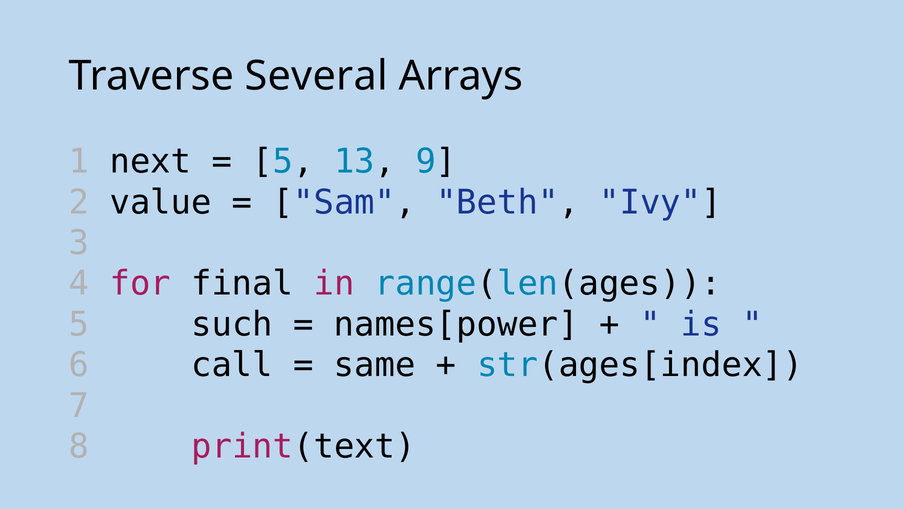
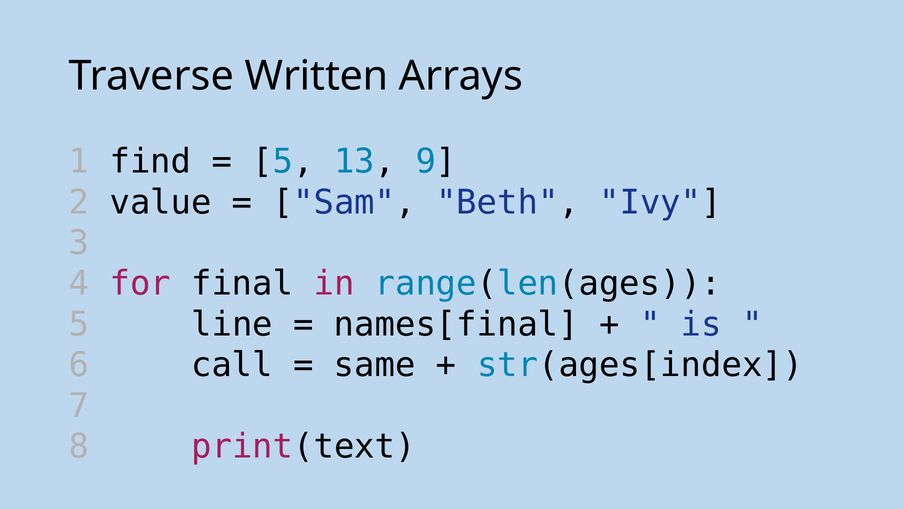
Several: Several -> Written
next: next -> find
such: such -> line
names[power: names[power -> names[final
